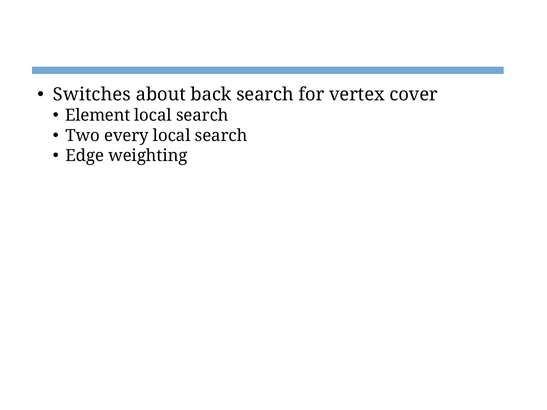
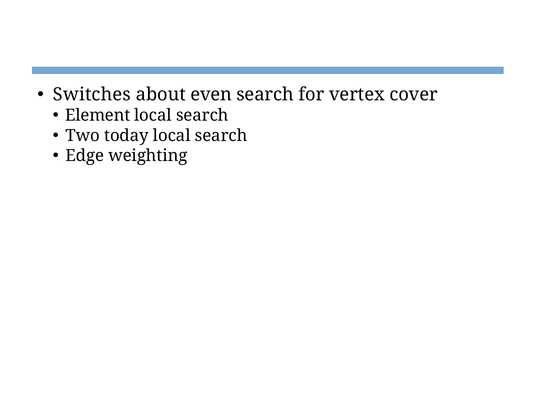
back: back -> even
every: every -> today
